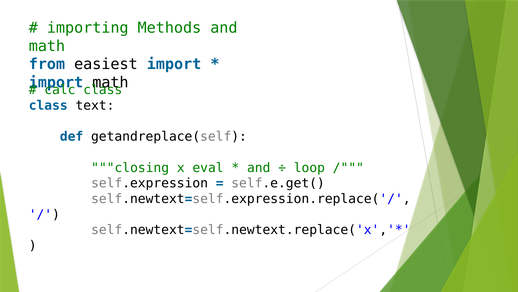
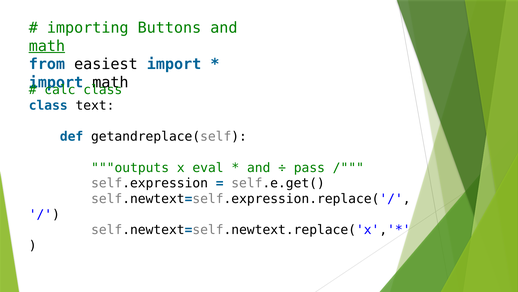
Methods: Methods -> Buttons
math at (47, 46) underline: none -> present
closing: closing -> outputs
loop: loop -> pass
